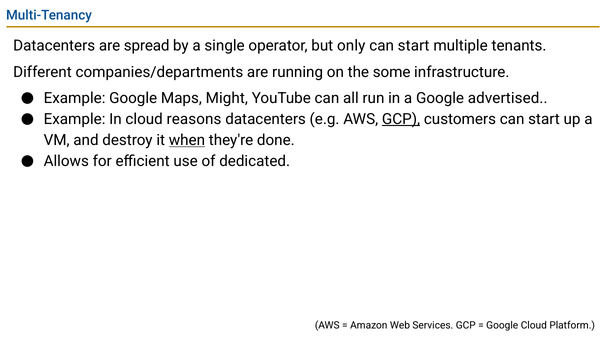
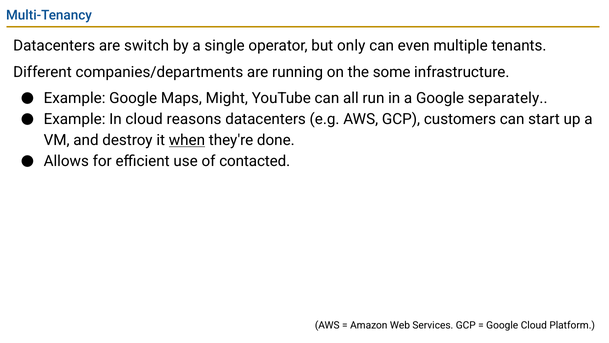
spread: spread -> switch
start at (414, 46): start -> even
advertised: advertised -> separately
GCP at (401, 119) underline: present -> none
dedicated: dedicated -> contacted
